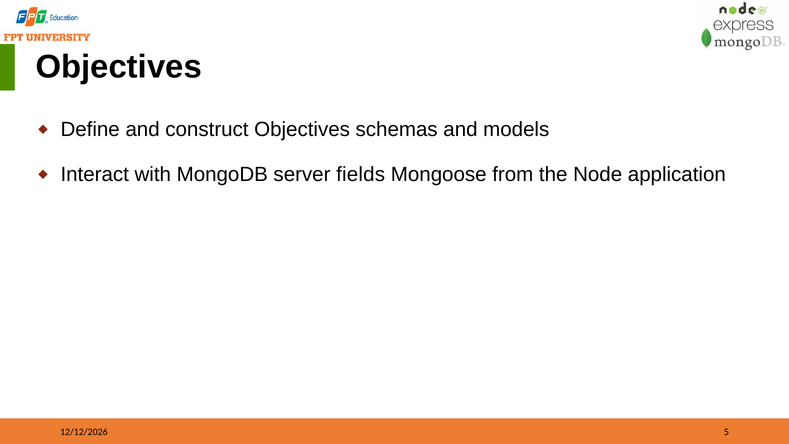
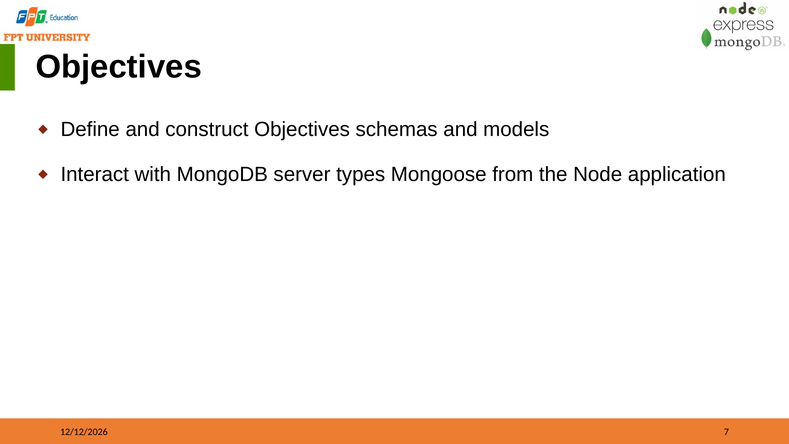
fields: fields -> types
5: 5 -> 7
